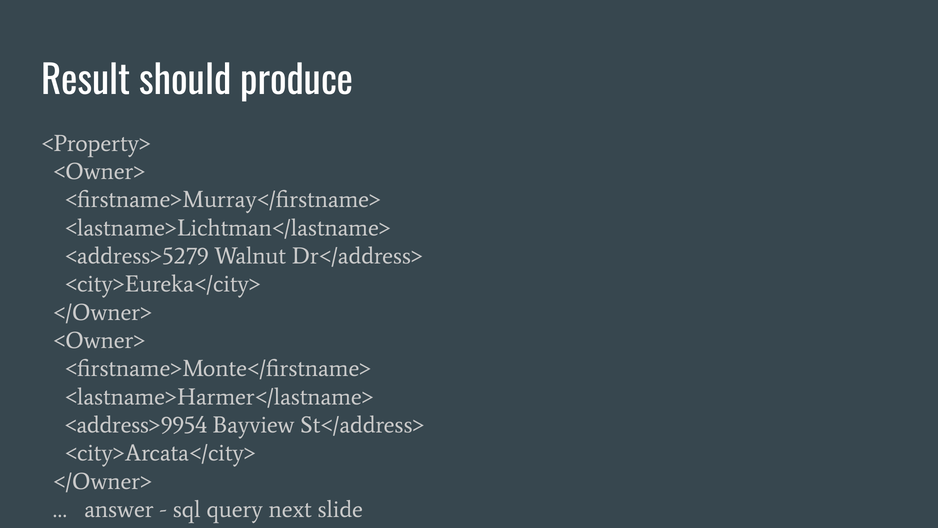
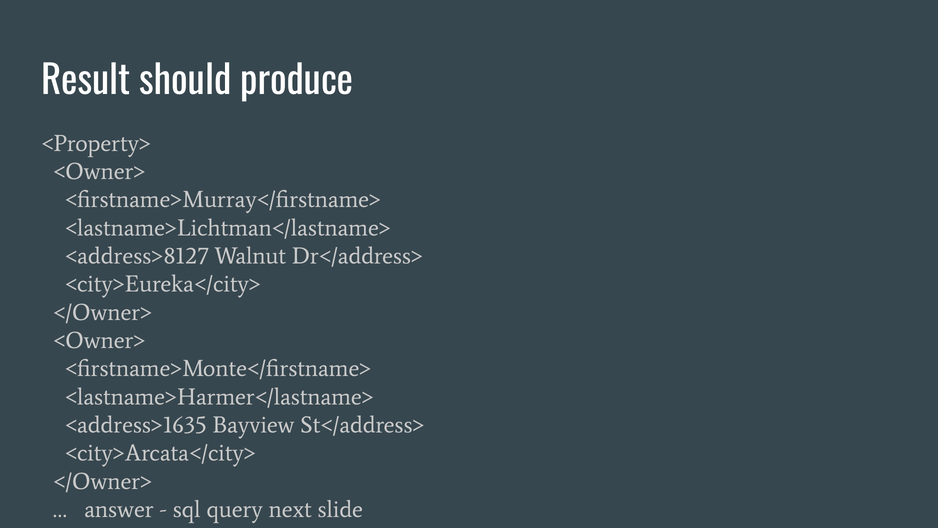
<address>5279: <address>5279 -> <address>8127
<address>9954: <address>9954 -> <address>1635
